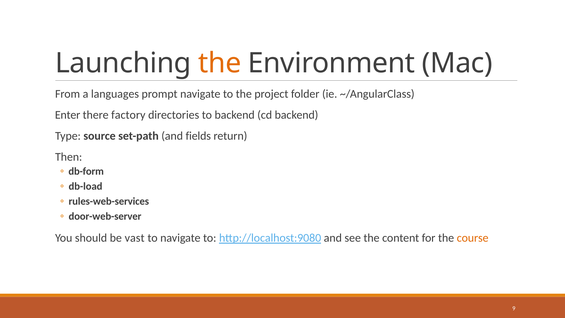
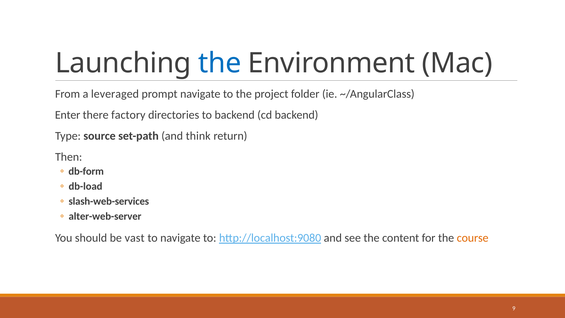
the at (220, 63) colour: orange -> blue
languages: languages -> leveraged
fields: fields -> think
rules-web-services: rules-web-services -> slash-web-services
door-web-server: door-web-server -> alter-web-server
